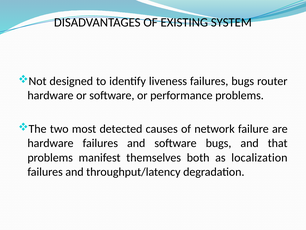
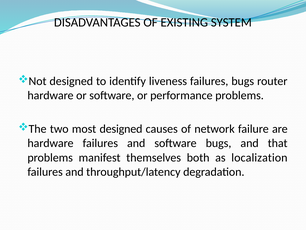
most detected: detected -> designed
